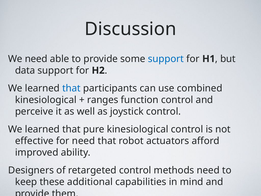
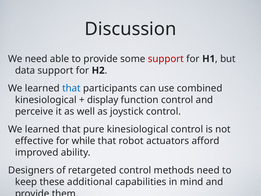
support at (166, 59) colour: blue -> red
ranges: ranges -> display
for need: need -> while
